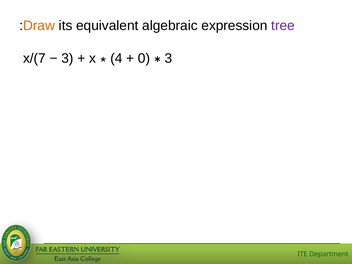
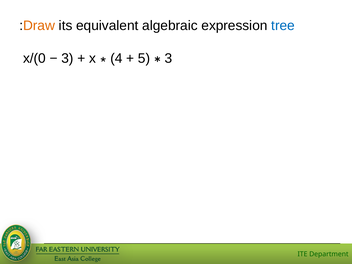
tree colour: purple -> blue
x/(7: x/(7 -> x/(0
0: 0 -> 5
